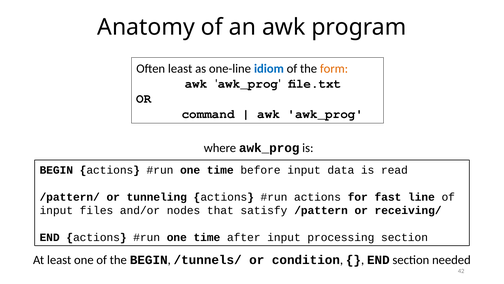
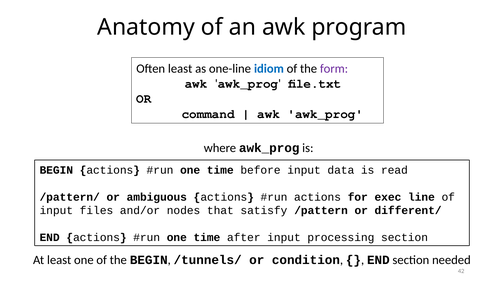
form colour: orange -> purple
tunneling: tunneling -> ambiguous
fast: fast -> exec
receiving/: receiving/ -> different/
